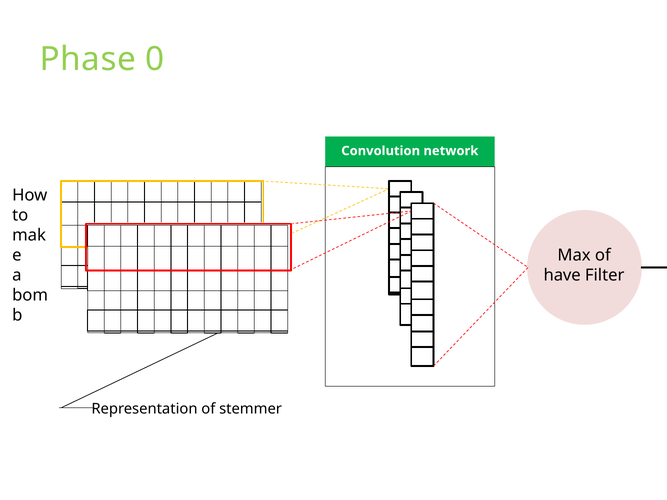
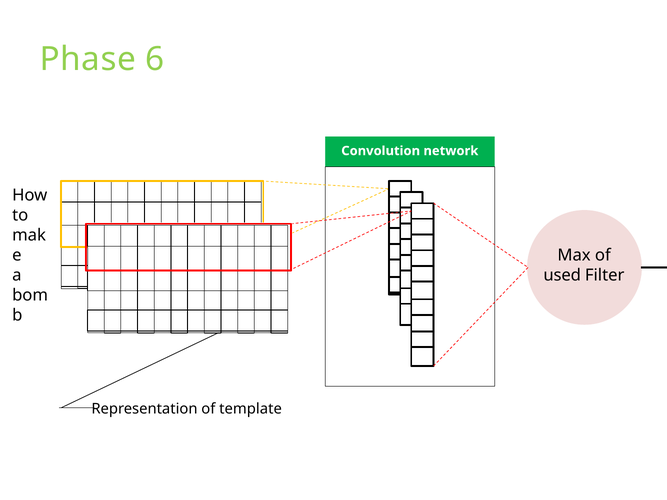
0: 0 -> 6
have: have -> used
stemmer: stemmer -> template
